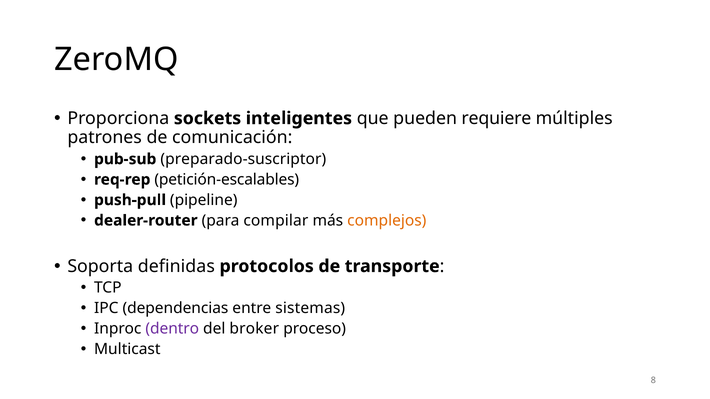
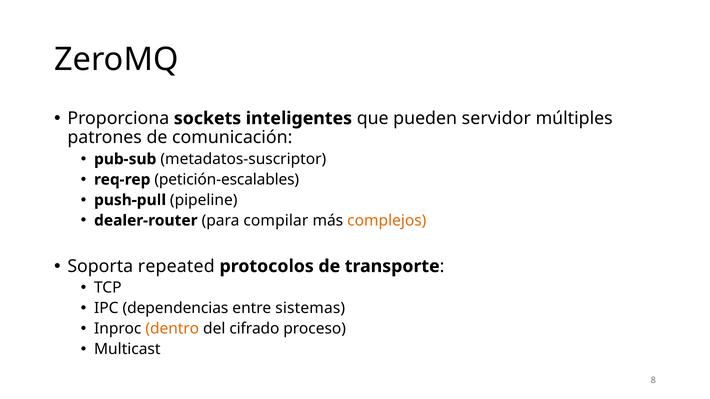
requiere: requiere -> servidor
preparado-suscriptor: preparado-suscriptor -> metadatos-suscriptor
definidas: definidas -> repeated
dentro colour: purple -> orange
broker: broker -> cifrado
